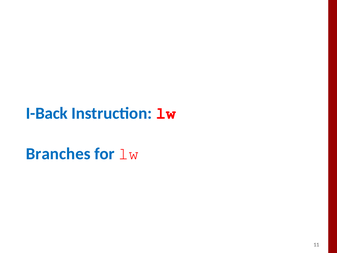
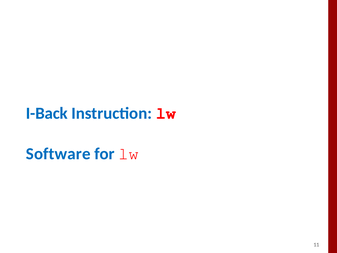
Branches: Branches -> Software
